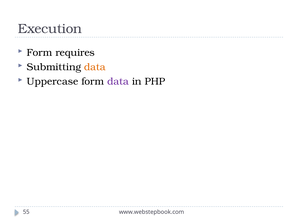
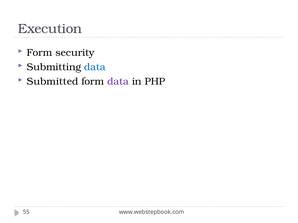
requires: requires -> security
data at (95, 67) colour: orange -> blue
Uppercase: Uppercase -> Submitted
